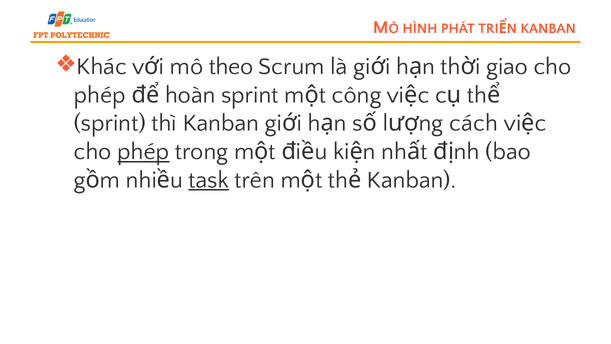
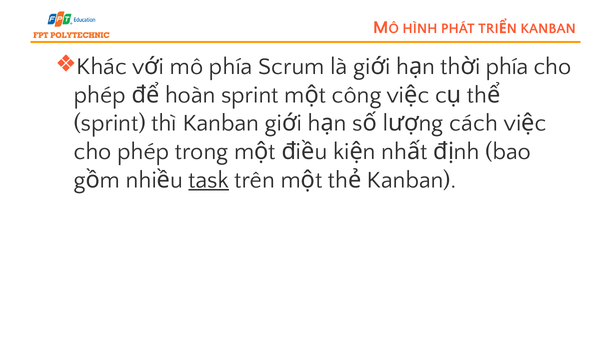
mô theo: theo -> phía
giao at (507, 67): giao -> phía
phép at (143, 151) underline: present -> none
